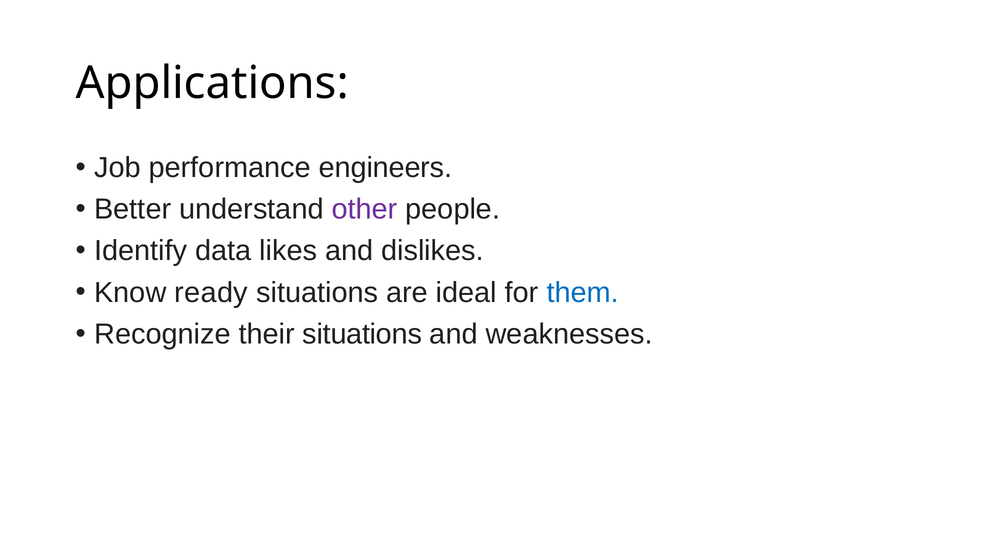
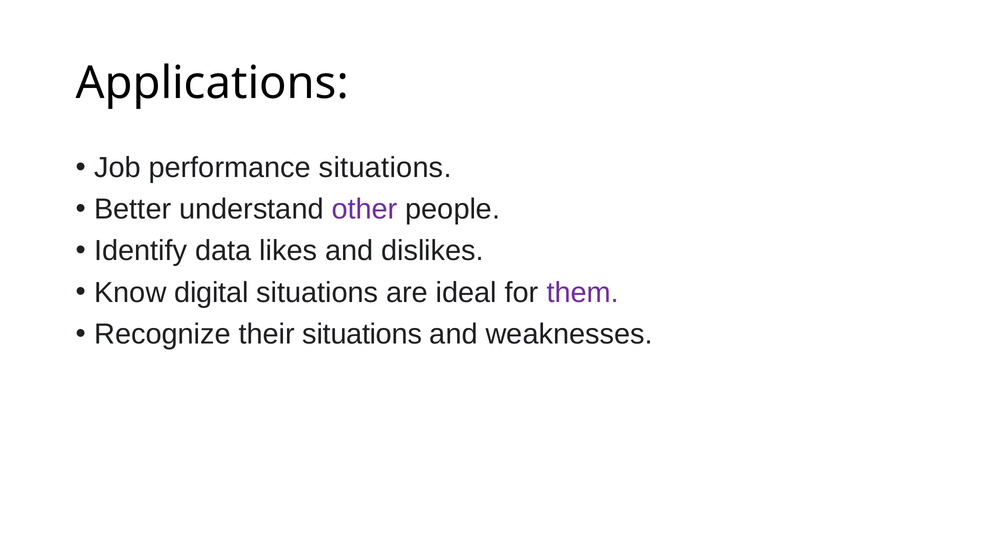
performance engineers: engineers -> situations
ready: ready -> digital
them colour: blue -> purple
